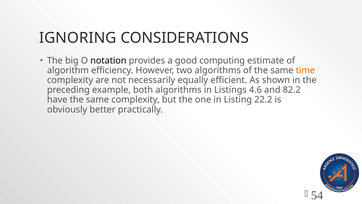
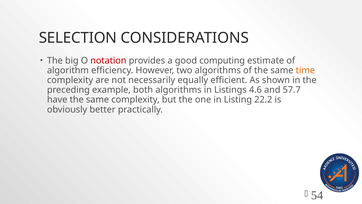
IGNORING: IGNORING -> SELECTION
notation colour: black -> red
82.2: 82.2 -> 57.7
